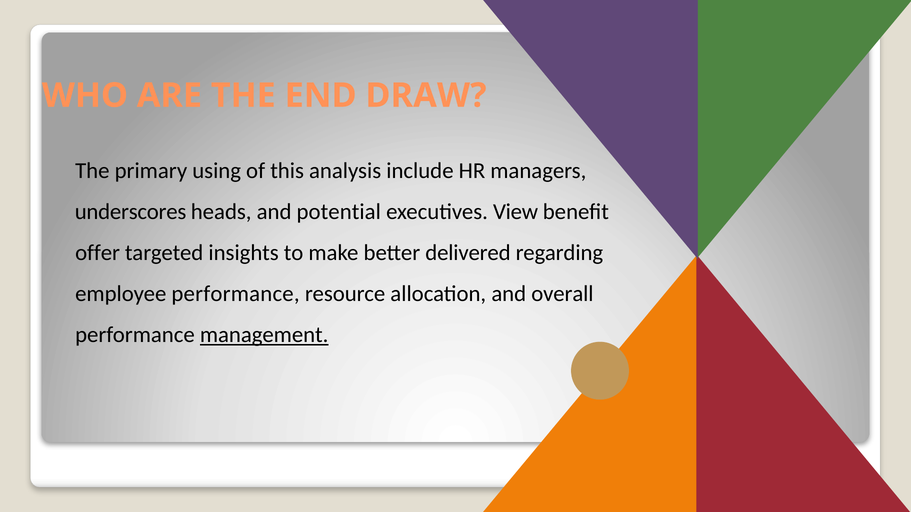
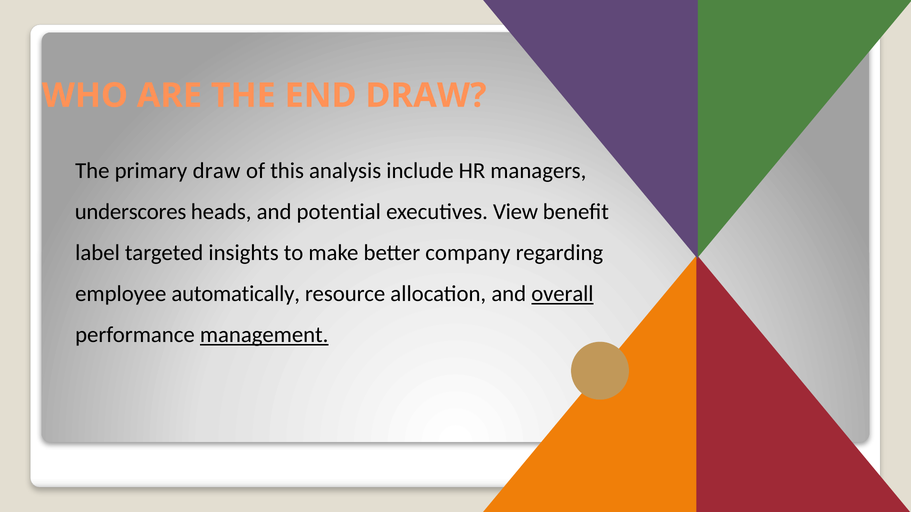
primary using: using -> draw
offer: offer -> label
delivered: delivered -> company
employee performance: performance -> automatically
overall underline: none -> present
